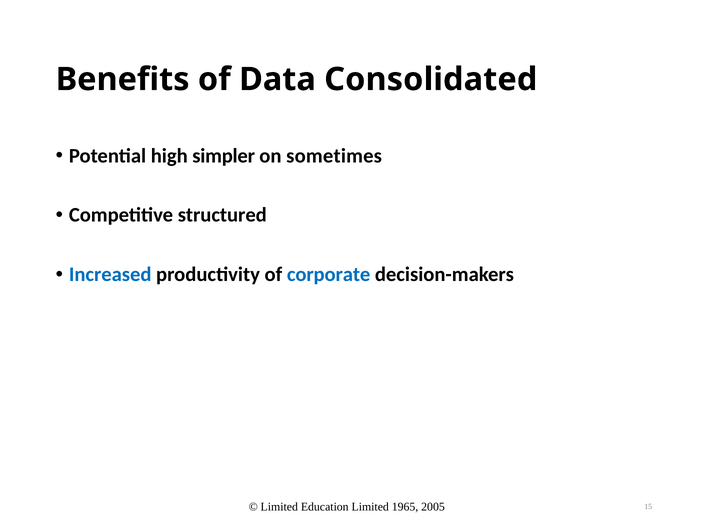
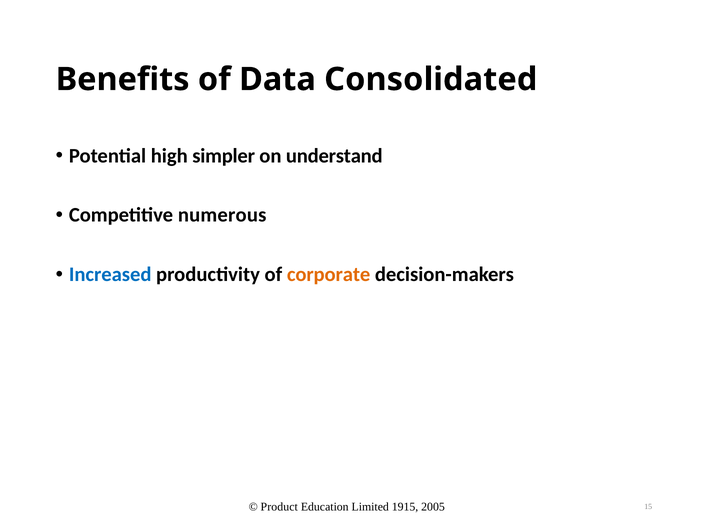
sometimes: sometimes -> understand
structured: structured -> numerous
corporate colour: blue -> orange
Limited at (279, 507): Limited -> Product
1965: 1965 -> 1915
